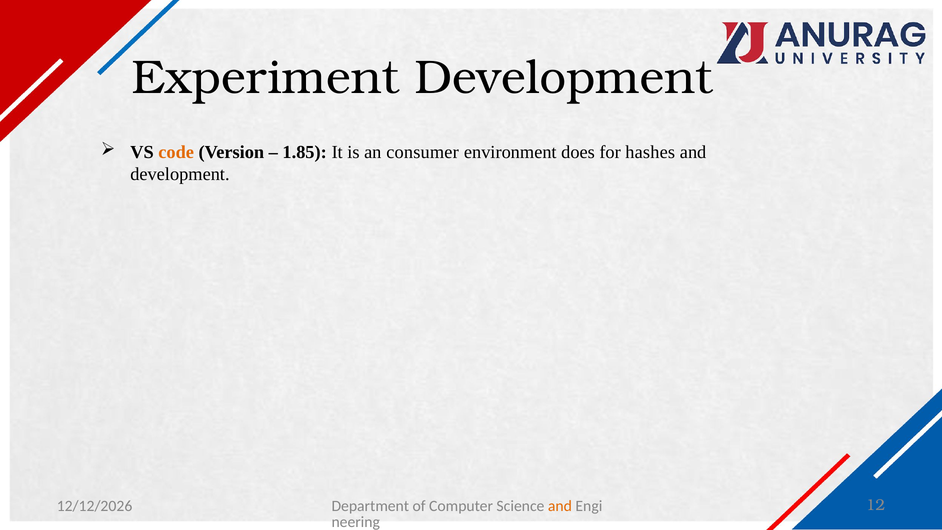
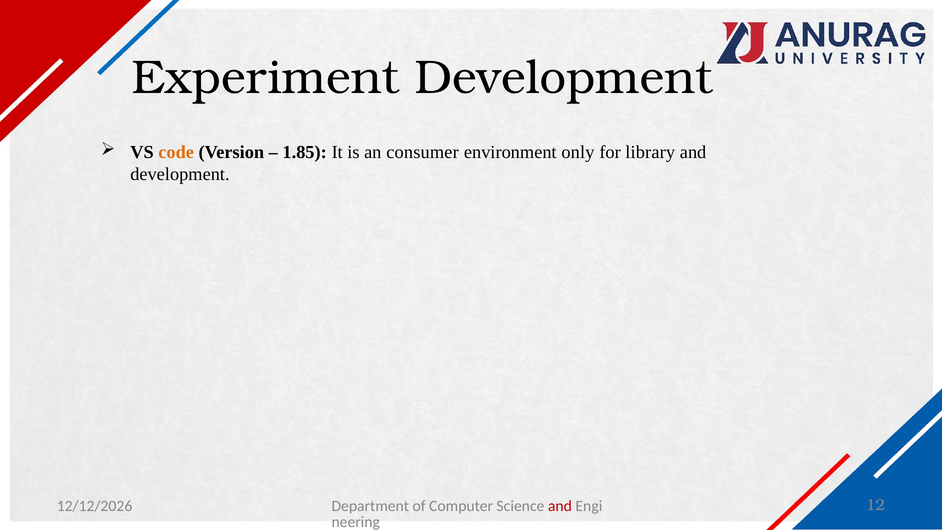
does: does -> only
hashes: hashes -> library
and at (560, 506) colour: orange -> red
